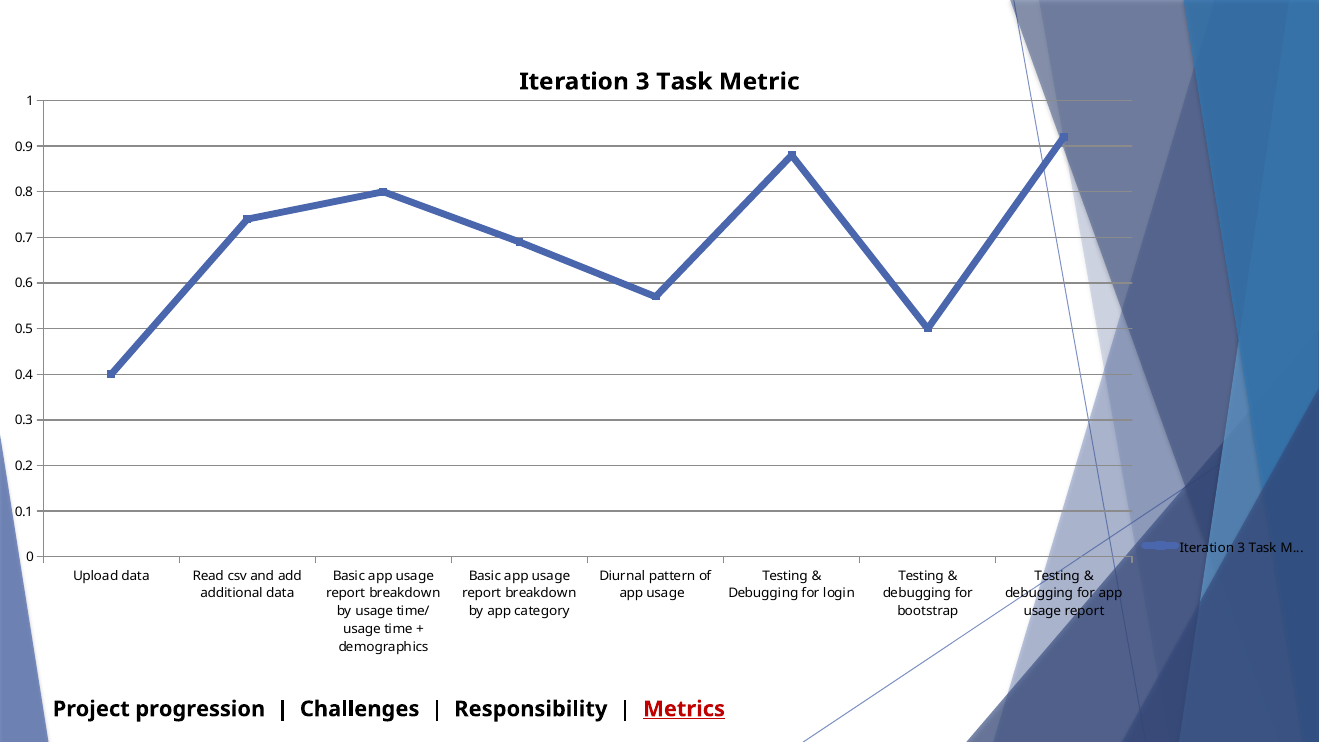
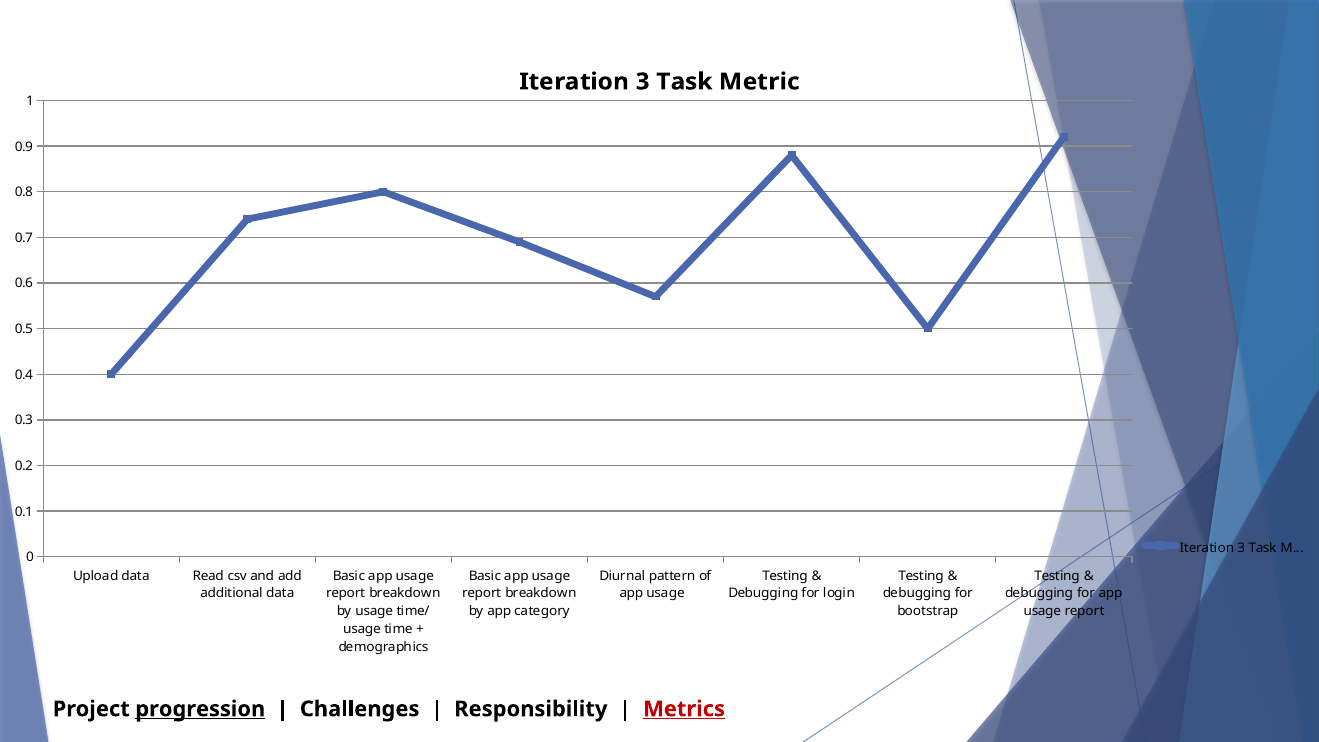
progression underline: none -> present
